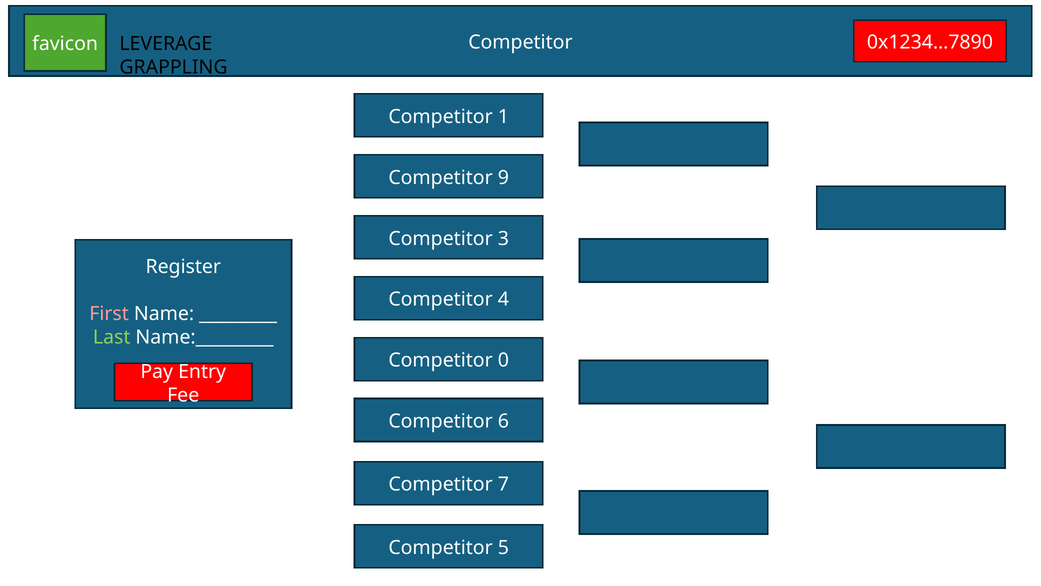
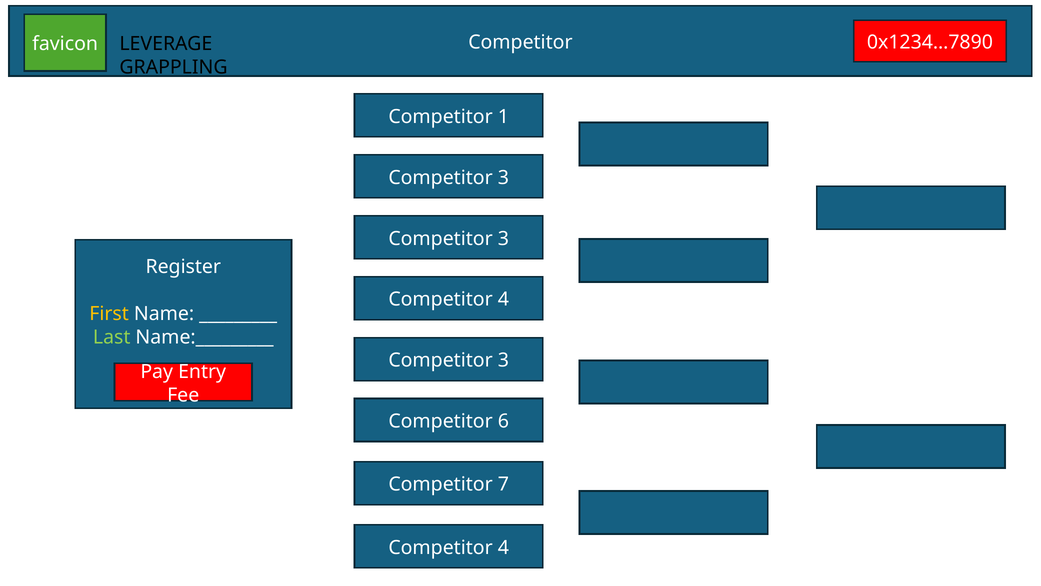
9 at (503, 178): 9 -> 3
First colour: pink -> yellow
0 at (503, 360): 0 -> 3
5 at (503, 547): 5 -> 4
